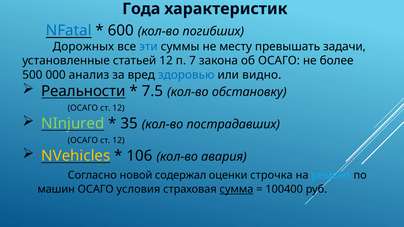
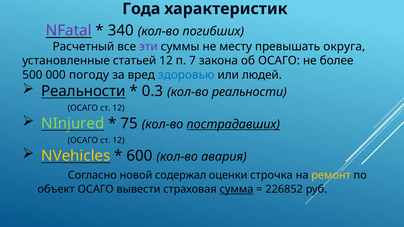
NFatal colour: blue -> purple
600: 600 -> 340
Дорожных: Дорожных -> Расчетный
эти colour: blue -> purple
задачи: задачи -> округа
анализ: анализ -> погоду
видно: видно -> людей
7.5: 7.5 -> 0.3
кол-во обстановку: обстановку -> реальности
35: 35 -> 75
пострадавших underline: none -> present
106: 106 -> 600
ремонт colour: light blue -> yellow
машин: машин -> объект
условия: условия -> вывести
100400: 100400 -> 226852
